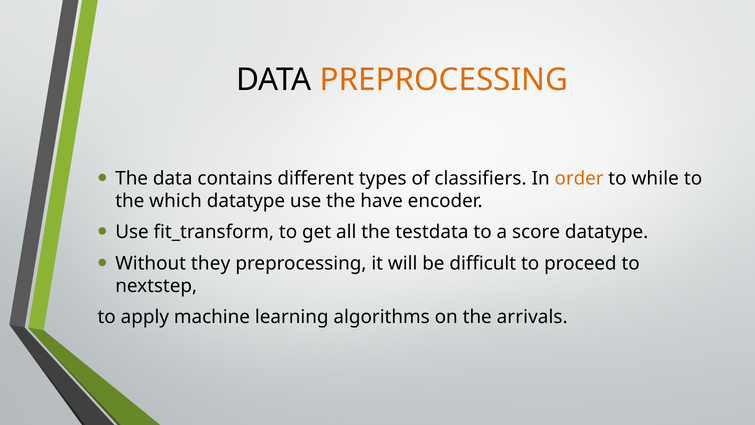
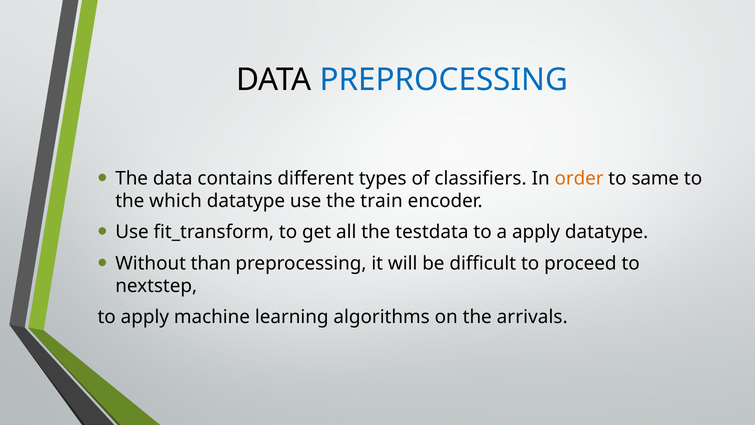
PREPROCESSING at (444, 80) colour: orange -> blue
while: while -> same
have: have -> train
a score: score -> apply
they: they -> than
